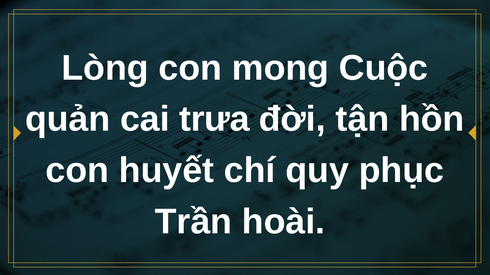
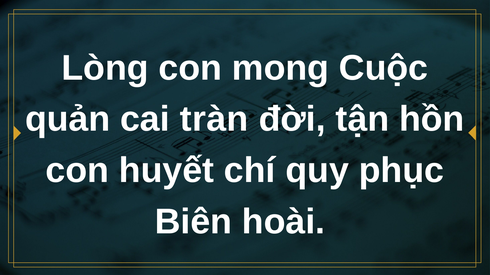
trưa: trưa -> tràn
Trần: Trần -> Biên
